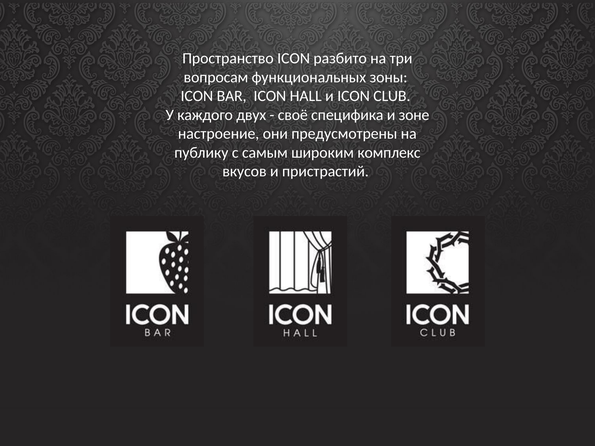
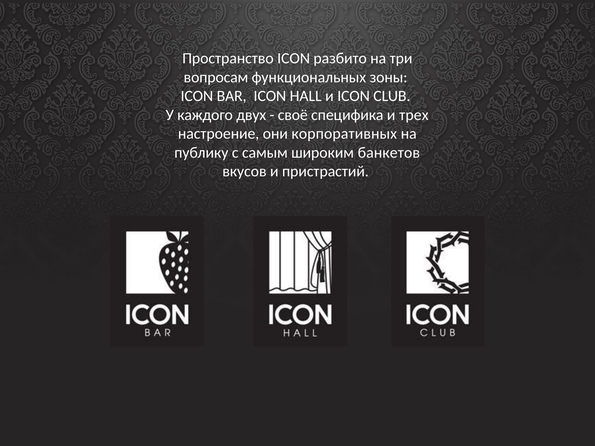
зоне: зоне -> трех
предусмотрены: предусмотрены -> корпоративных
комплекс: комплекс -> банкетов
